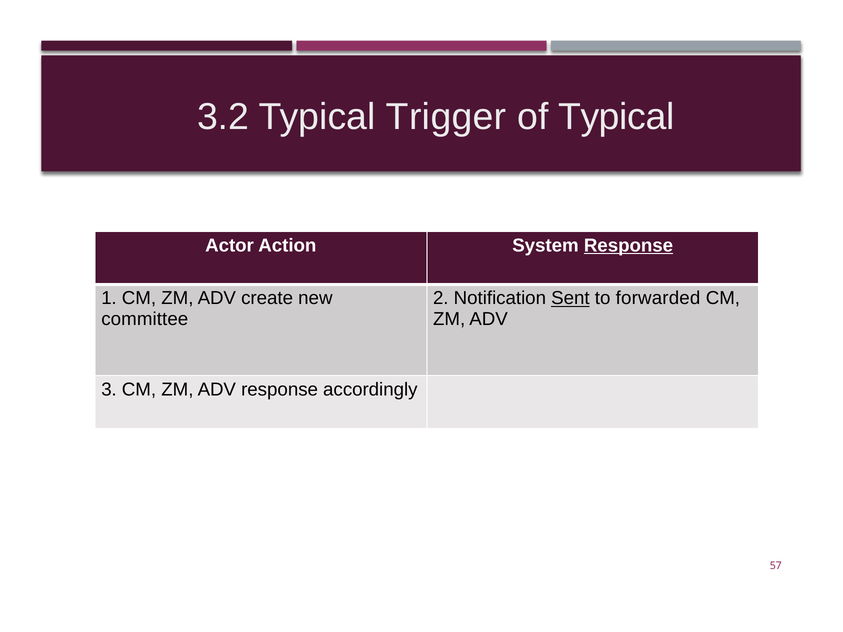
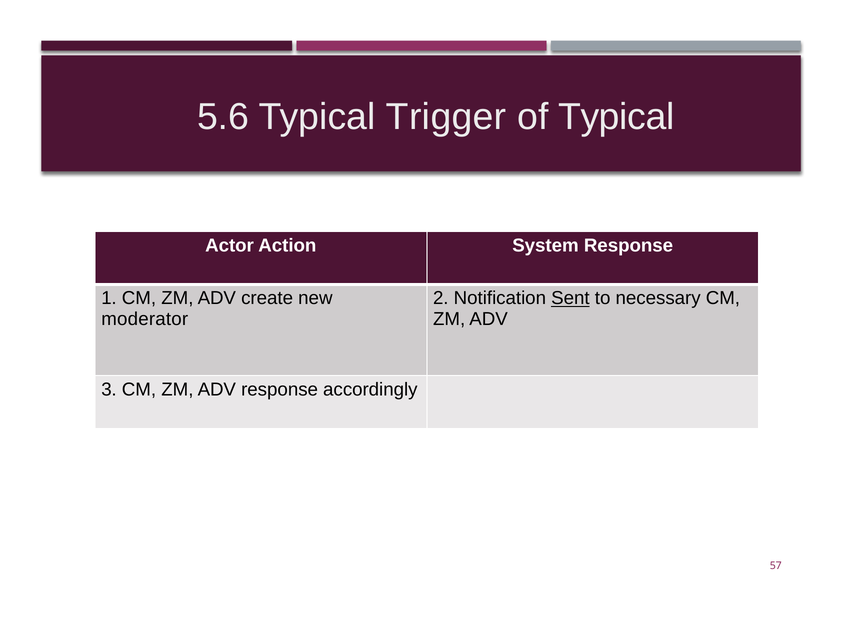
3.2: 3.2 -> 5.6
Response at (628, 246) underline: present -> none
forwarded: forwarded -> necessary
committee: committee -> moderator
